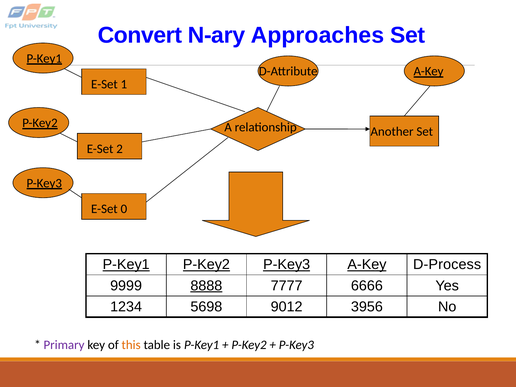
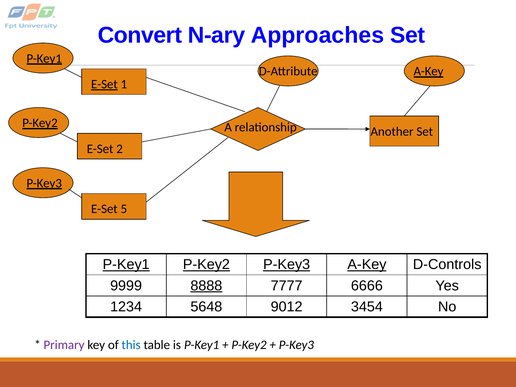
E-Set at (104, 84) underline: none -> present
0: 0 -> 5
D-Process: D-Process -> D-Controls
5698: 5698 -> 5648
3956: 3956 -> 3454
this colour: orange -> blue
